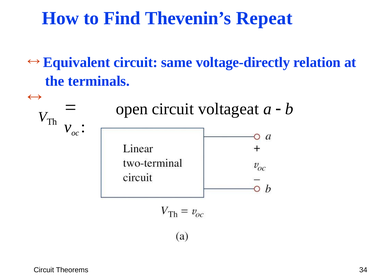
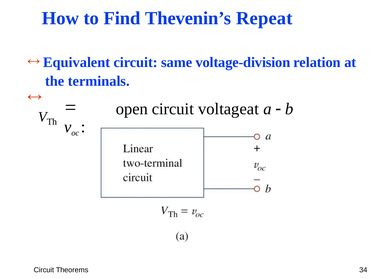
voltage-directly: voltage-directly -> voltage-division
